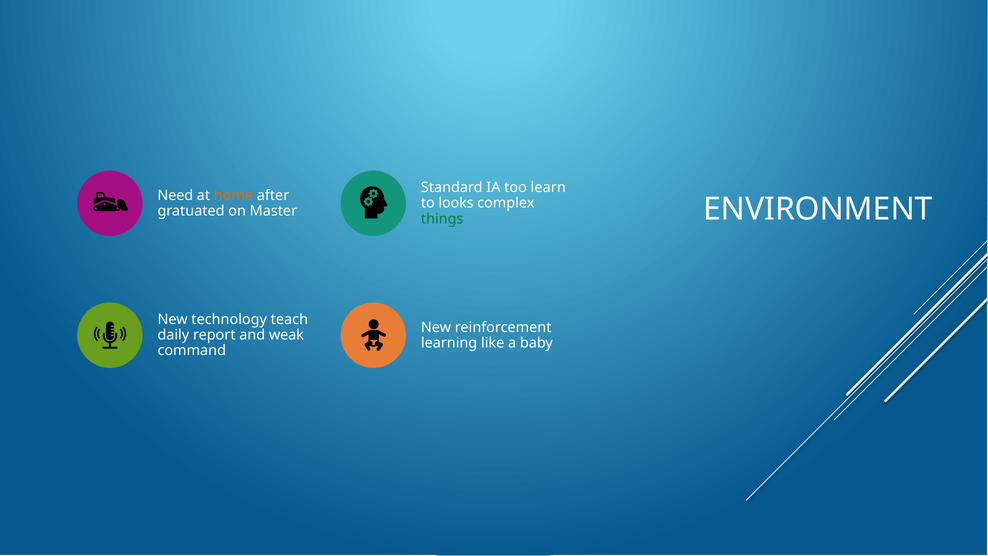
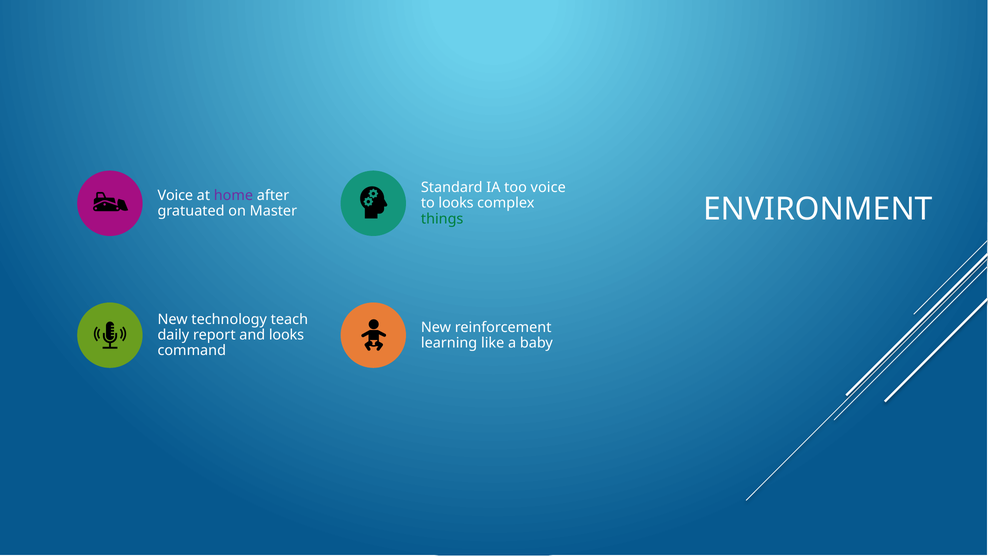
too learn: learn -> voice
Need at (175, 195): Need -> Voice
home colour: orange -> purple
and weak: weak -> looks
